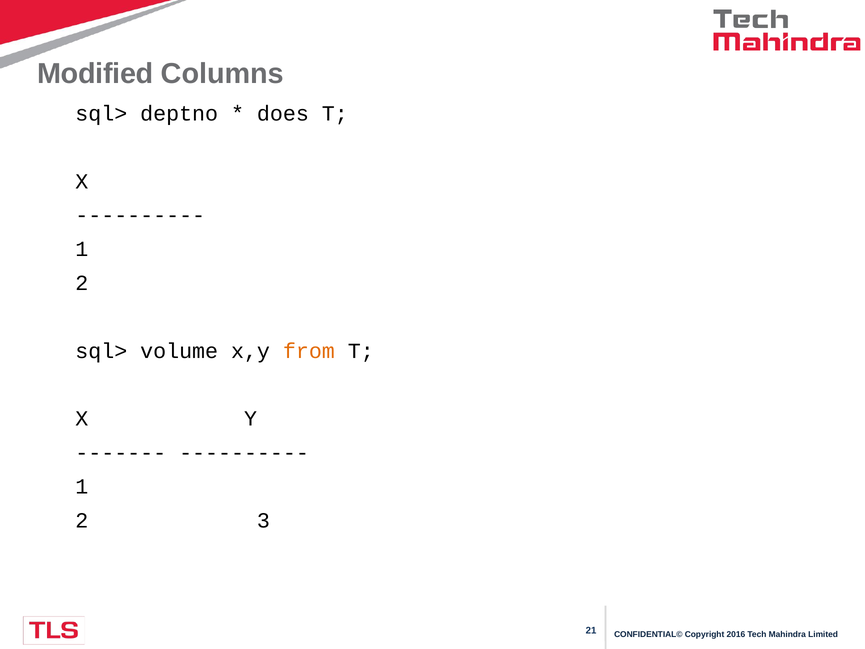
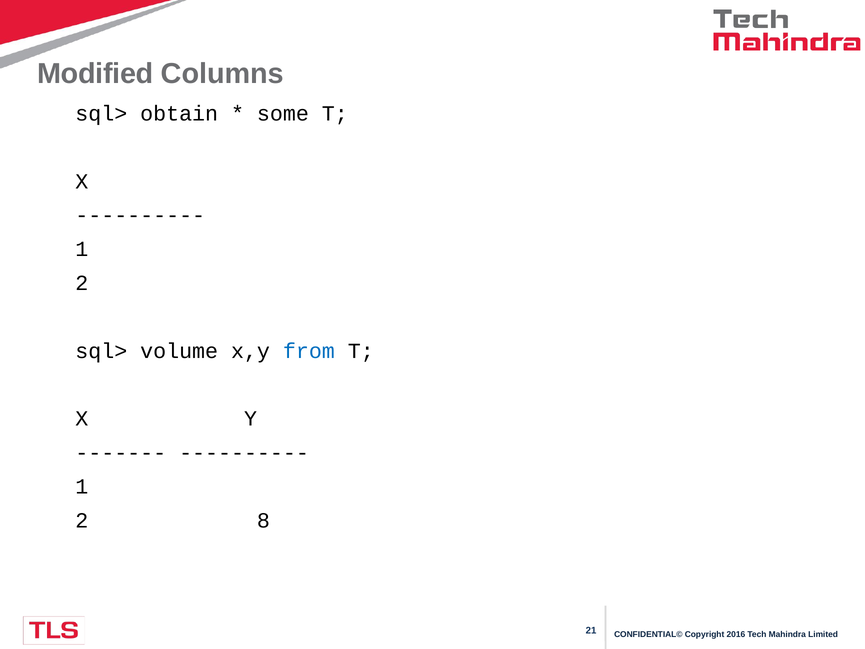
deptno: deptno -> obtain
does: does -> some
from colour: orange -> blue
3: 3 -> 8
